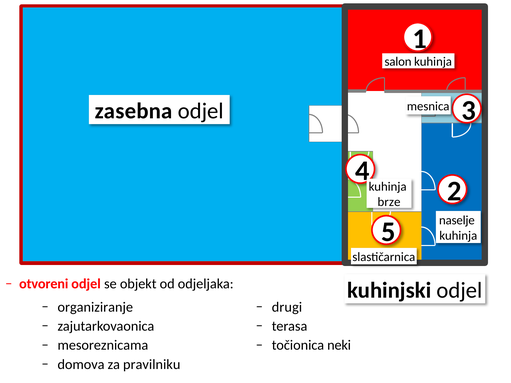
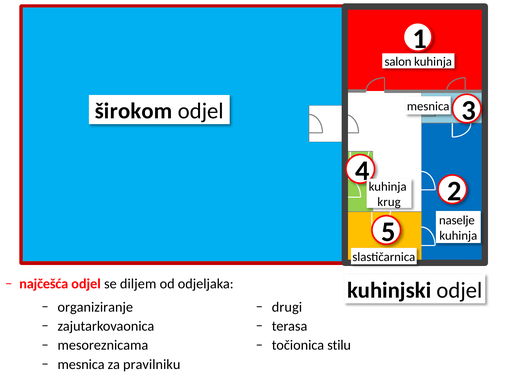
zasebna: zasebna -> širokom
brze: brze -> krug
otvoreni: otvoreni -> najčešća
objekt: objekt -> diljem
neki: neki -> stilu
domova at (81, 365): domova -> mesnica
